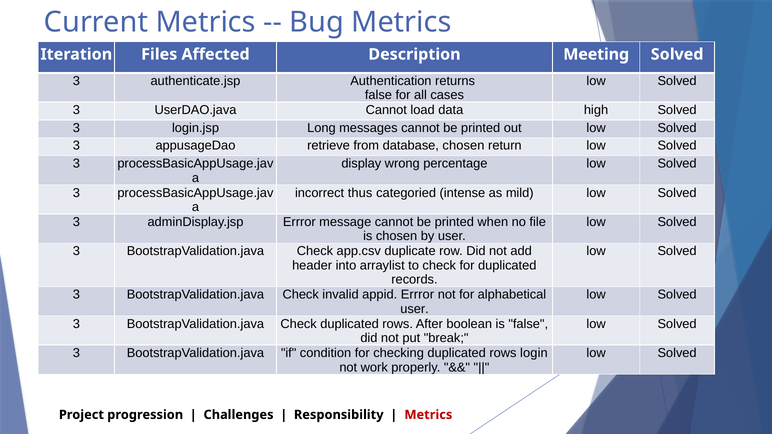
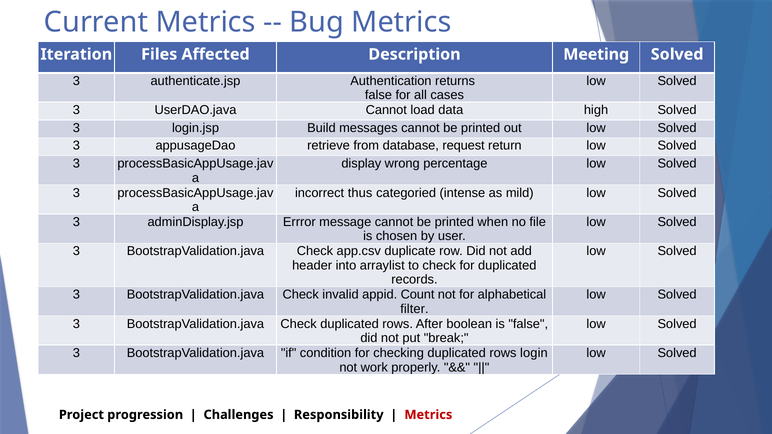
Long: Long -> Build
database chosen: chosen -> request
appid Errror: Errror -> Count
user at (415, 309): user -> filter
